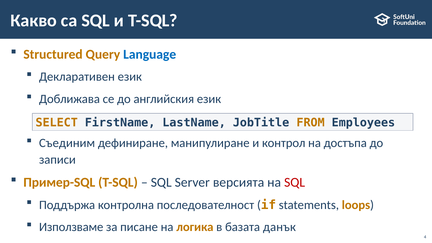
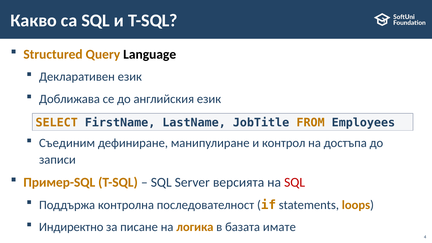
Language colour: blue -> black
Използваме: Използваме -> Индиректно
данък: данък -> имате
